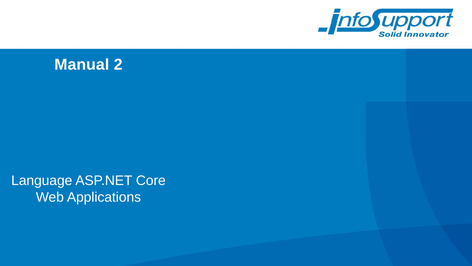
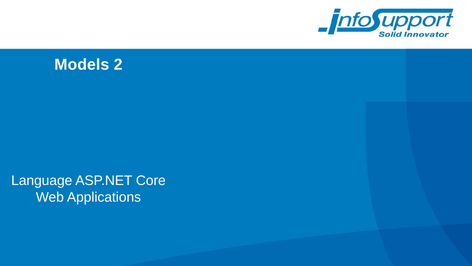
Manual: Manual -> Models
